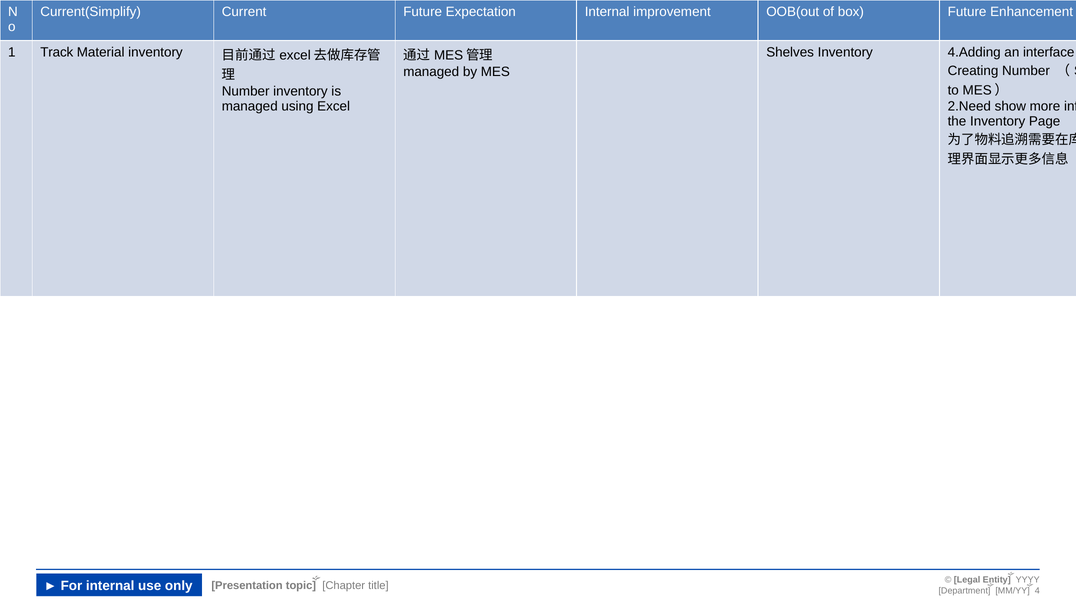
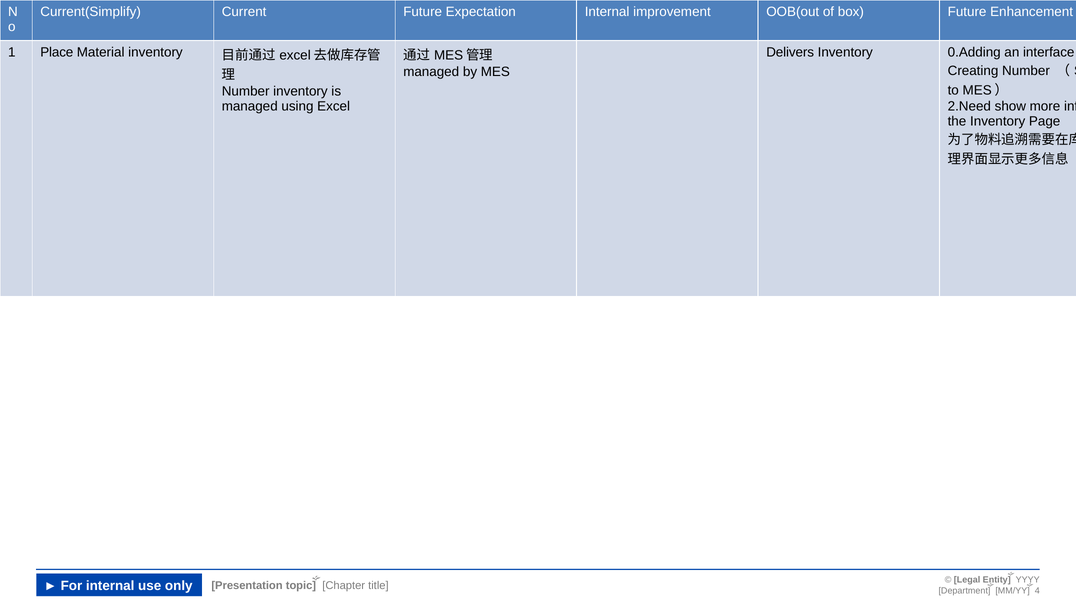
Track: Track -> Place
Shelves: Shelves -> Delivers
4.Adding: 4.Adding -> 0.Adding
